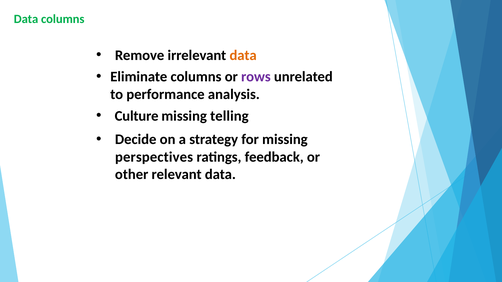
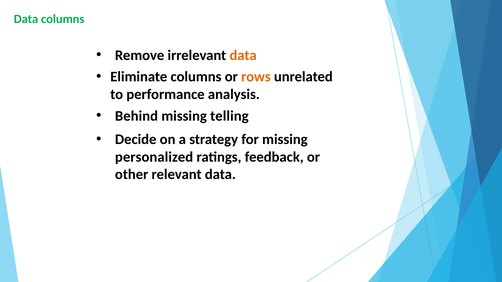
rows colour: purple -> orange
Culture: Culture -> Behind
perspectives: perspectives -> personalized
